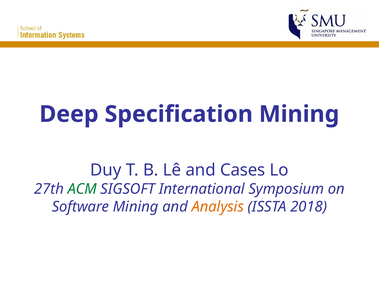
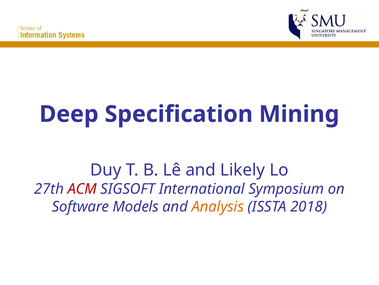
Cases: Cases -> Likely
ACM colour: green -> red
Software Mining: Mining -> Models
